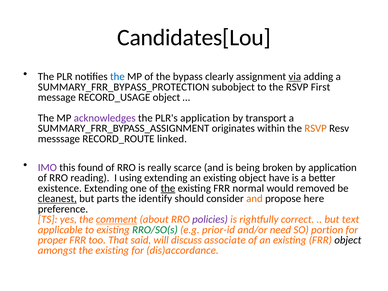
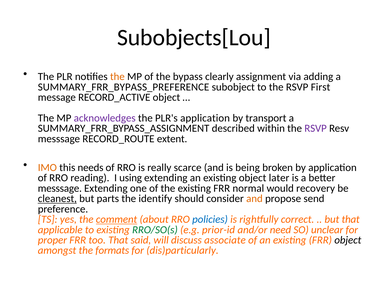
Candidates[Lou: Candidates[Lou -> Subobjects[Lou
the at (117, 77) colour: blue -> orange
via underline: present -> none
SUMMARY_FRR_BYPASS_PROTECTION: SUMMARY_FRR_BYPASS_PROTECTION -> SUMMARY_FRR_BYPASS_PREFERENCE
RECORD_USAGE: RECORD_USAGE -> RECORD_ACTIVE
originates: originates -> described
RSVP at (316, 128) colour: orange -> purple
linked: linked -> extent
IMO colour: purple -> orange
found: found -> needs
have: have -> later
existence at (60, 188): existence -> messsage
the at (168, 188) underline: present -> none
removed: removed -> recovery
here: here -> send
policies colour: purple -> blue
but text: text -> that
portion: portion -> unclear
amongst the existing: existing -> formats
dis)accordance: dis)accordance -> dis)particularly
